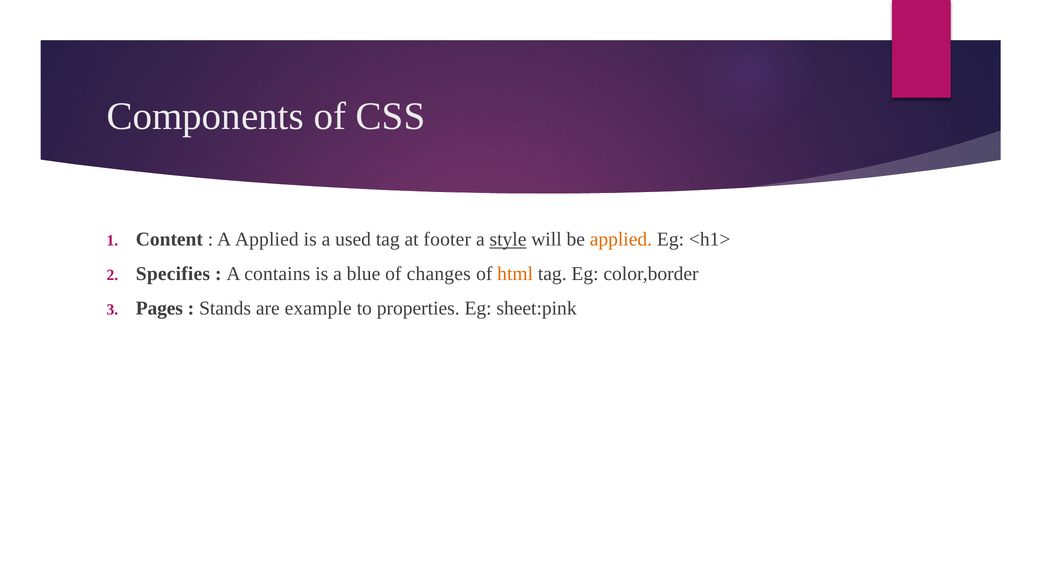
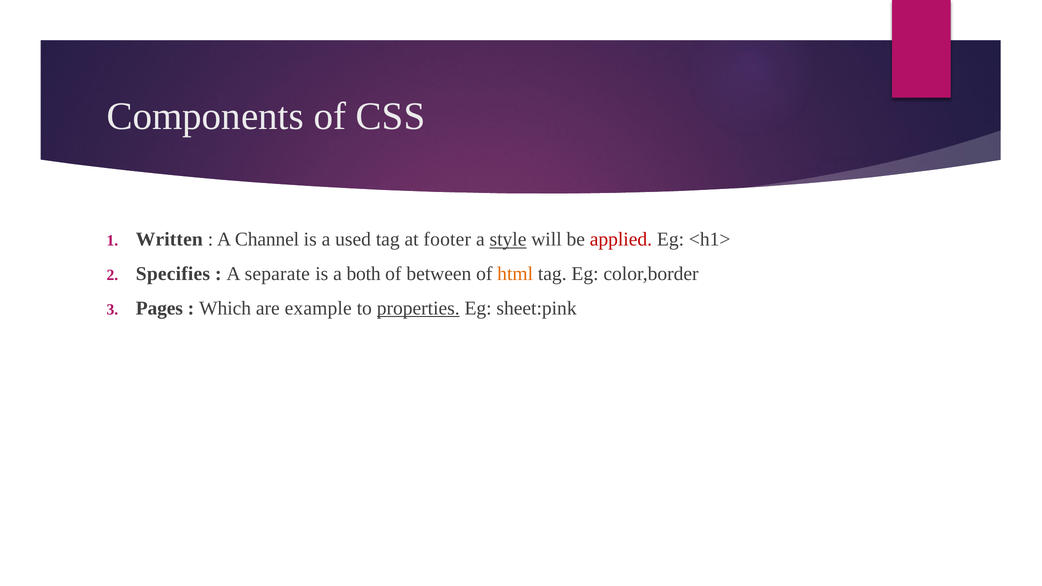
Content: Content -> Written
A Applied: Applied -> Channel
applied at (621, 240) colour: orange -> red
contains: contains -> separate
blue: blue -> both
changes: changes -> between
Stands: Stands -> Which
properties underline: none -> present
